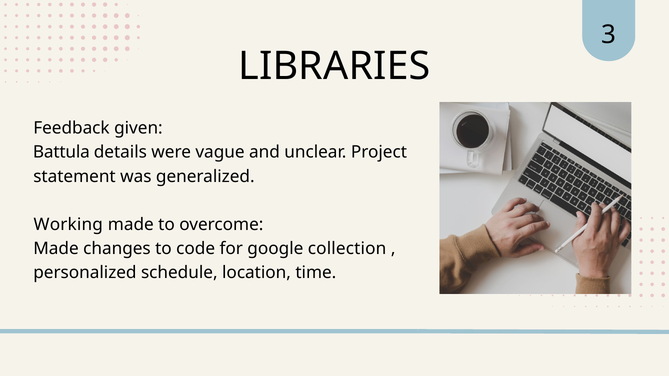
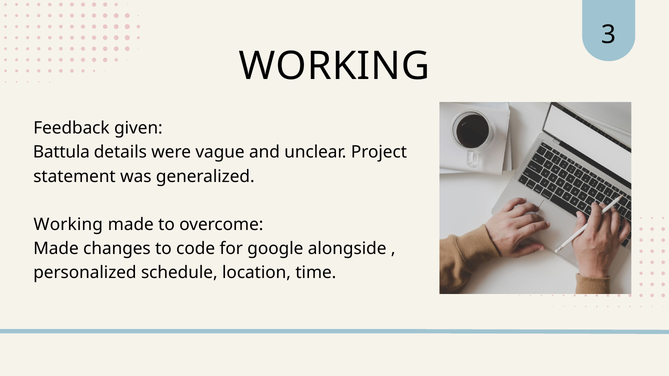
LIBRARIES at (334, 66): LIBRARIES -> WORKING
collection: collection -> alongside
